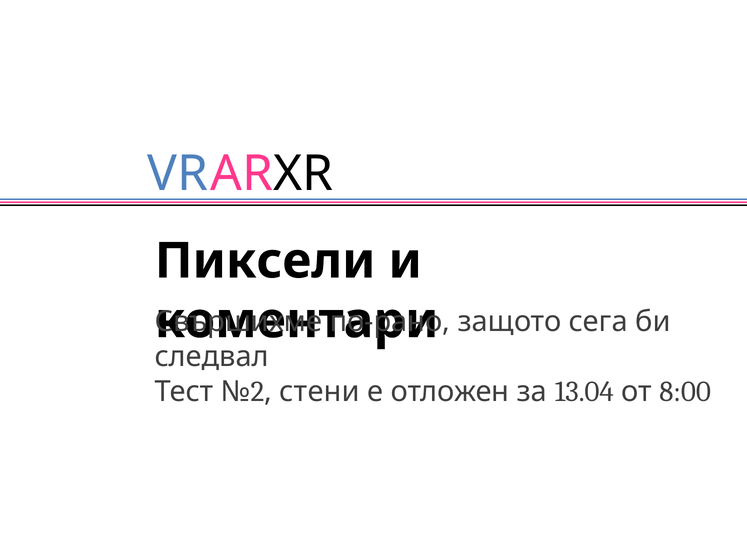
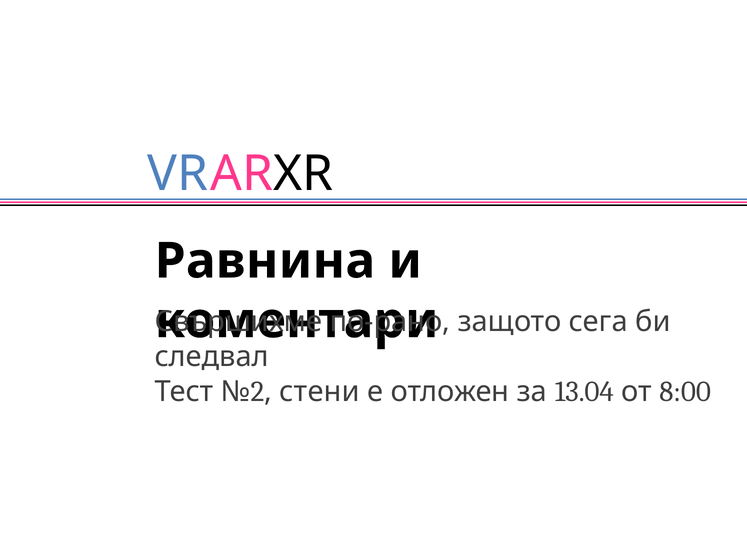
Пиксели: Пиксели -> Равнина
